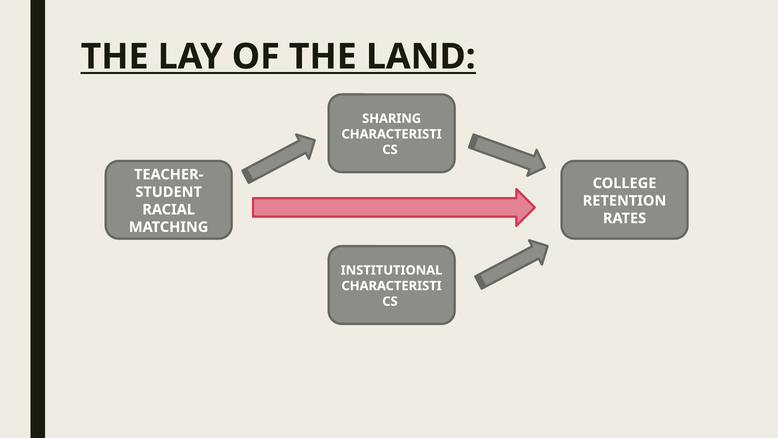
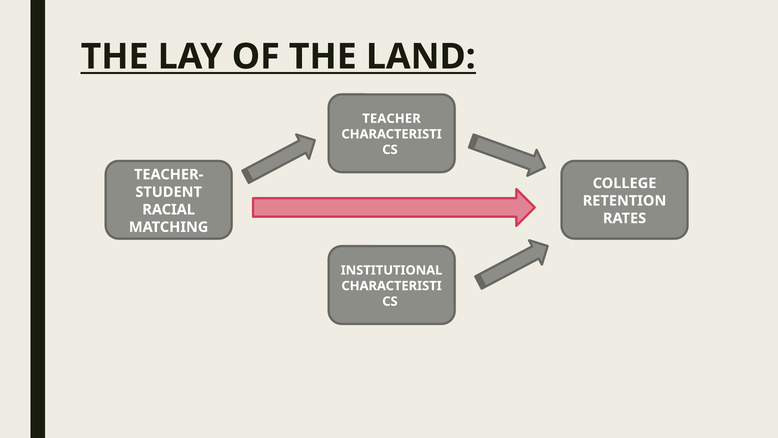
SHARING: SHARING -> TEACHER
